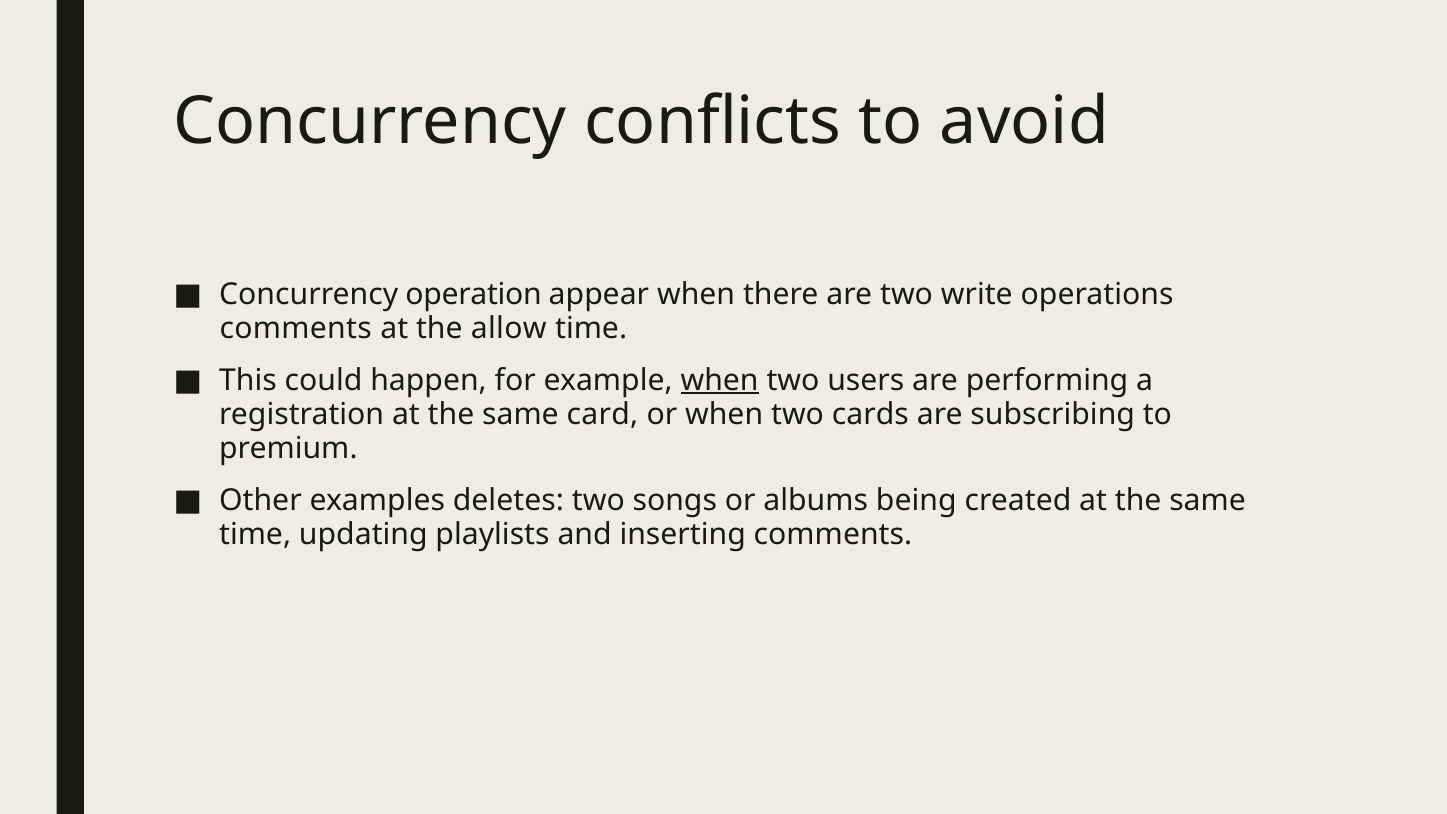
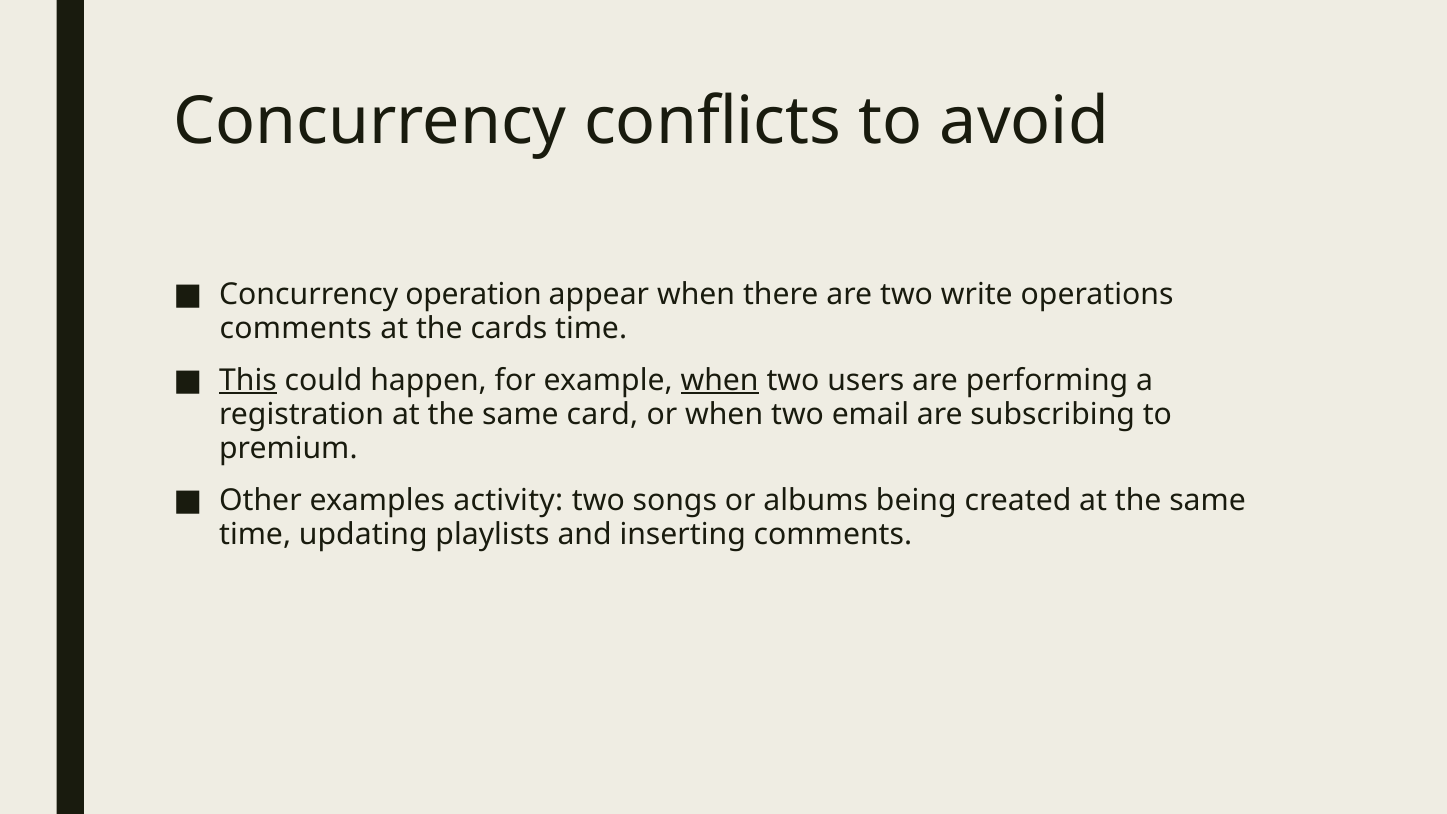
allow: allow -> cards
This underline: none -> present
cards: cards -> email
deletes: deletes -> activity
